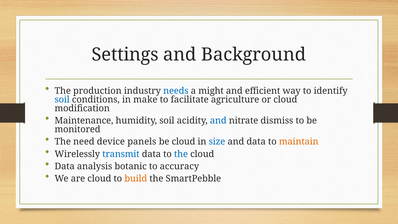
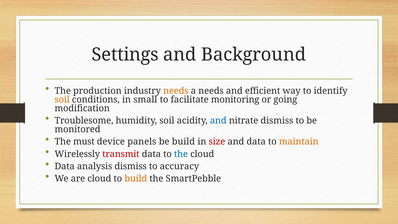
needs at (176, 91) colour: blue -> orange
a might: might -> needs
soil at (62, 99) colour: blue -> orange
make: make -> small
agriculture: agriculture -> monitoring
or cloud: cloud -> going
Maintenance: Maintenance -> Troublesome
need: need -> must
be cloud: cloud -> build
size colour: blue -> red
transmit colour: blue -> red
analysis botanic: botanic -> dismiss
